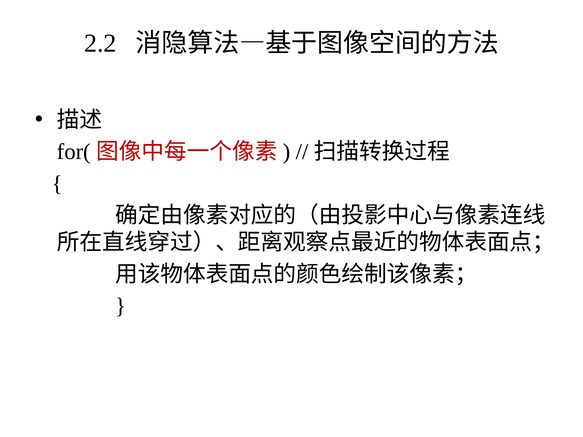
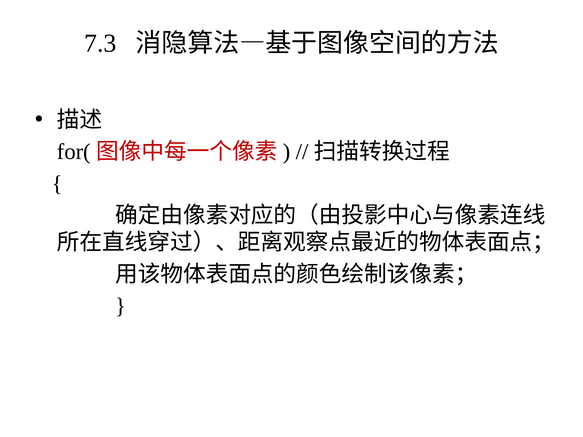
2.2: 2.2 -> 7.3
